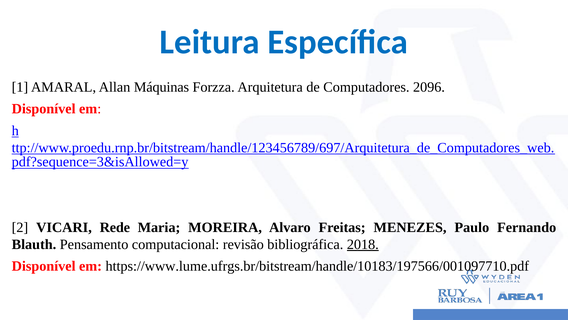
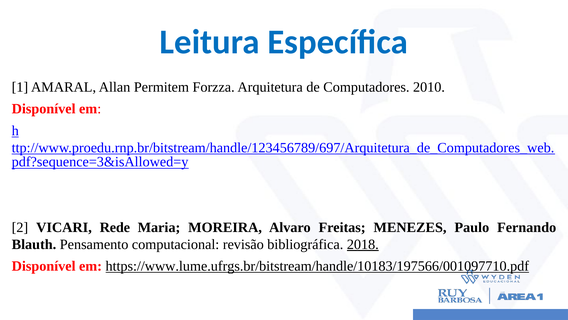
Máquinas: Máquinas -> Permitem
2096: 2096 -> 2010
https://www.lume.ufrgs.br/bitstream/handle/10183/197566/001097710.pdf underline: none -> present
